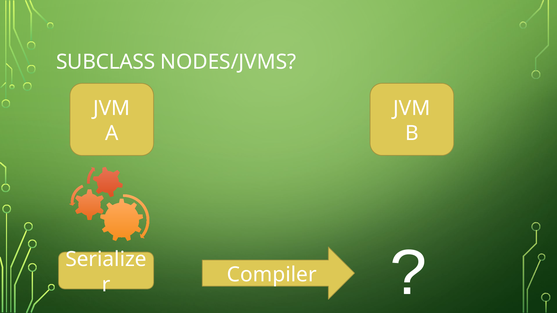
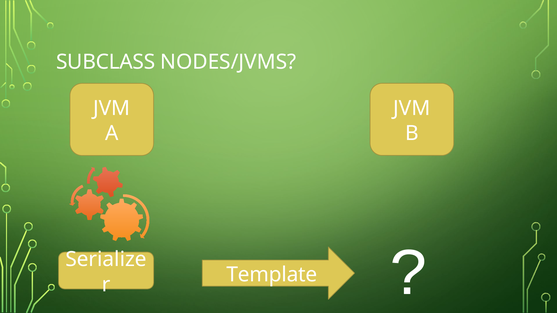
Compiler: Compiler -> Template
